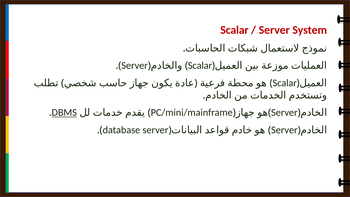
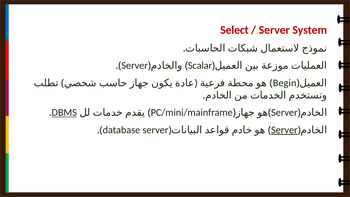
Scalar at (234, 30): Scalar -> Select
Scalar at (285, 83): Scalar -> Begin
Server at (284, 130) underline: none -> present
